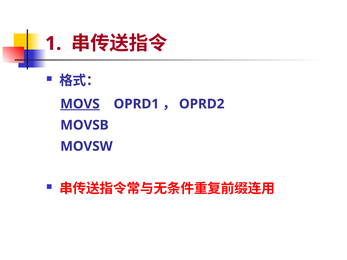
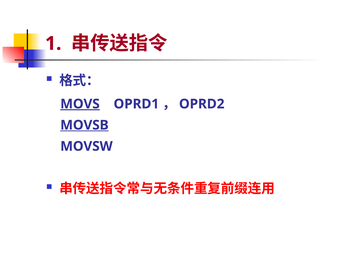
MOVSB underline: none -> present
